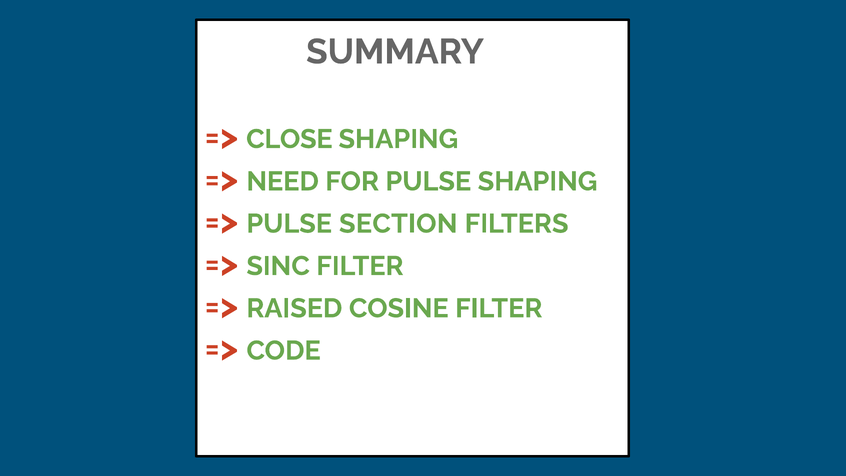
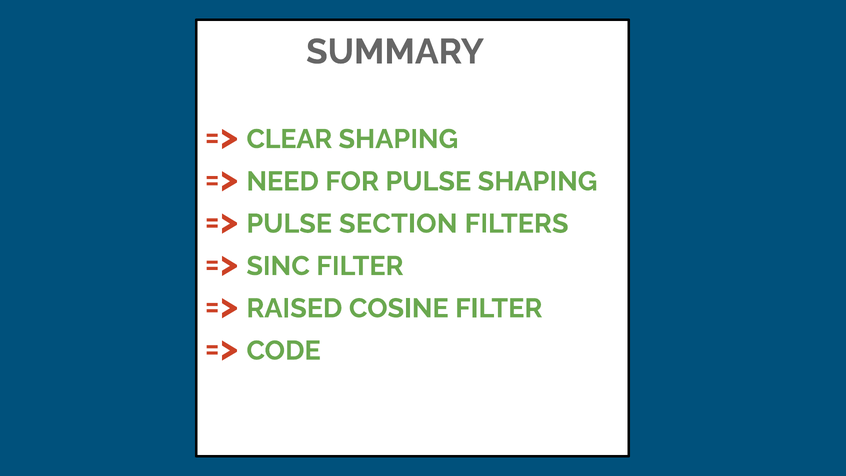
CLOSE: CLOSE -> CLEAR
